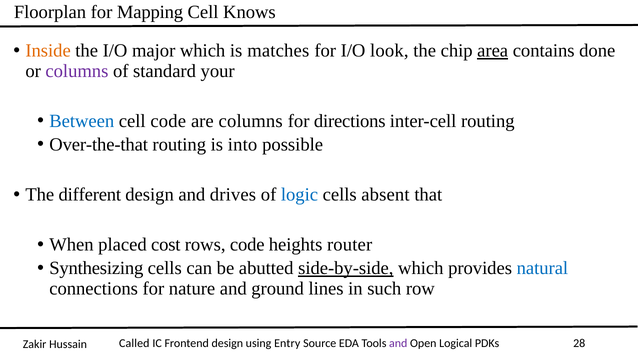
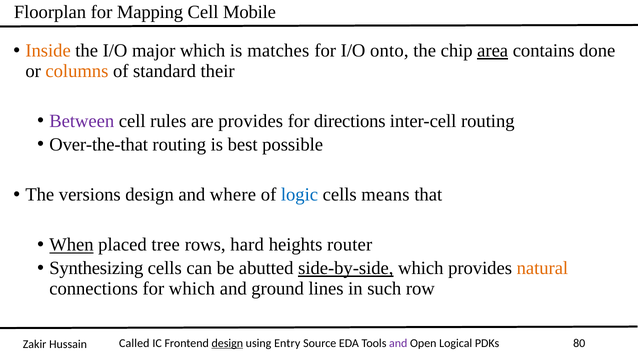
Knows: Knows -> Mobile
look: look -> onto
columns at (77, 71) colour: purple -> orange
your: your -> their
Between colour: blue -> purple
cell code: code -> rules
are columns: columns -> provides
into: into -> best
different: different -> versions
drives: drives -> where
absent: absent -> means
When underline: none -> present
cost: cost -> tree
rows code: code -> hard
natural colour: blue -> orange
for nature: nature -> which
design at (227, 343) underline: none -> present
28: 28 -> 80
